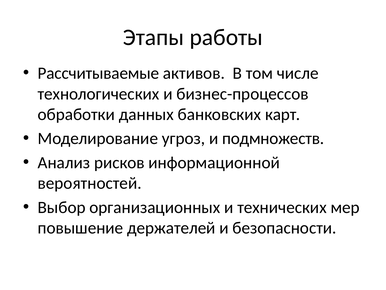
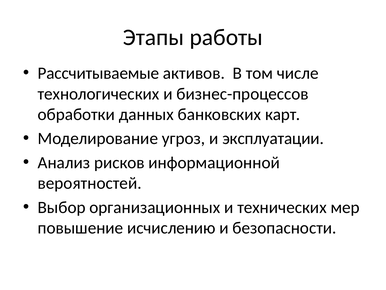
подмножеств: подмножеств -> эксплуатации
держателей: держателей -> исчислению
